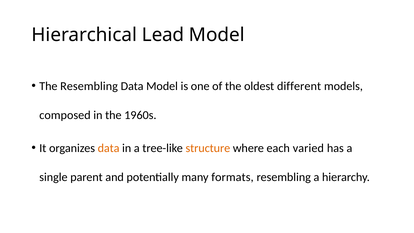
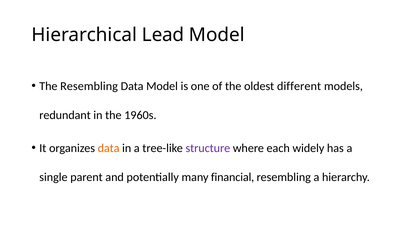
composed: composed -> redundant
structure colour: orange -> purple
varied: varied -> widely
formats: formats -> financial
